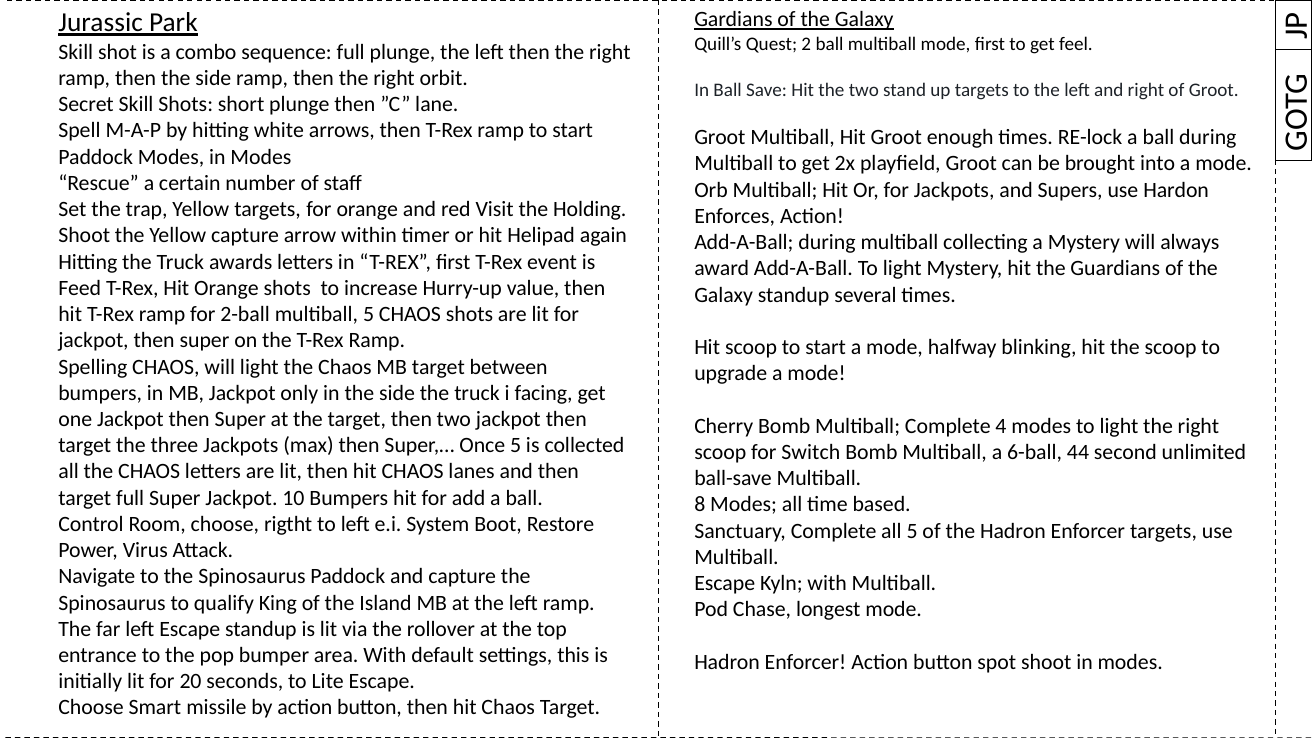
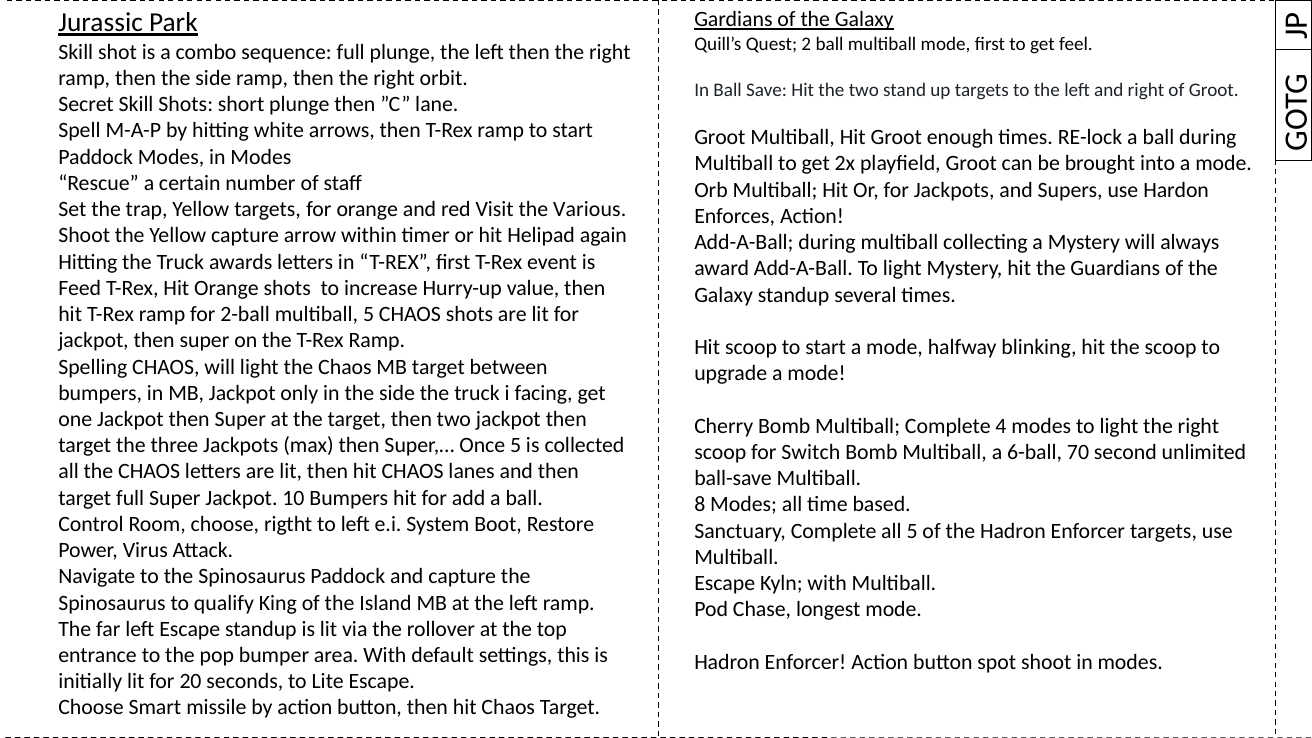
Holding: Holding -> Various
44: 44 -> 70
